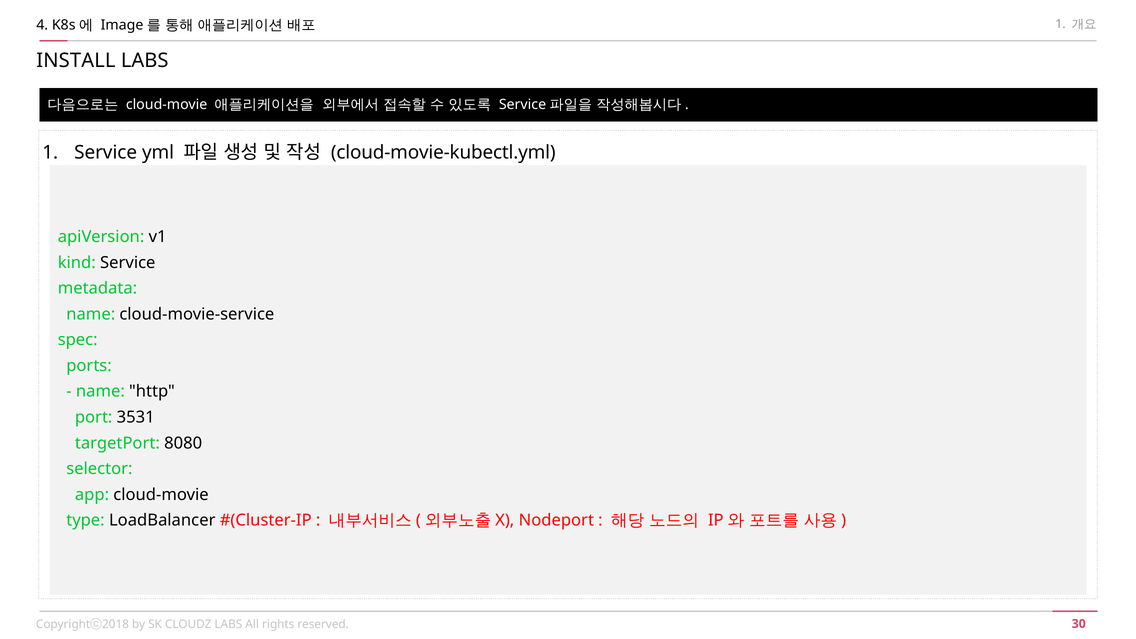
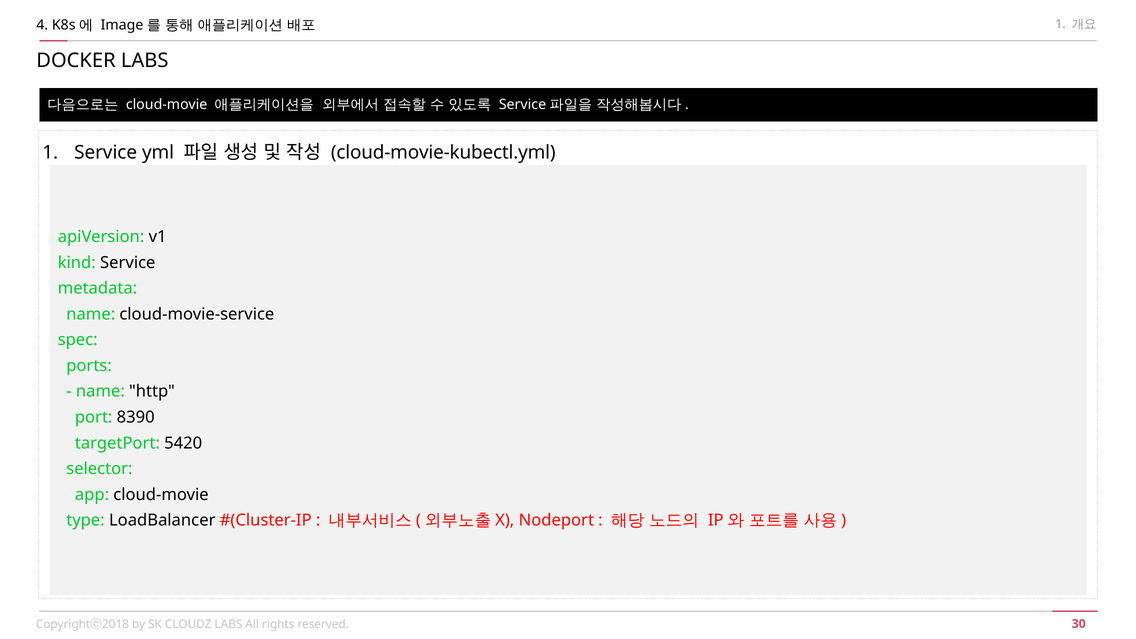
INSTALL: INSTALL -> DOCKER
3531: 3531 -> 8390
8080: 8080 -> 5420
